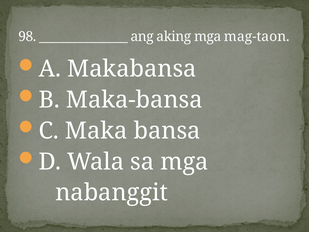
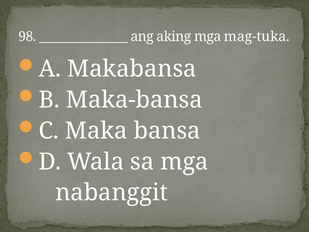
mag-taon: mag-taon -> mag-tuka
